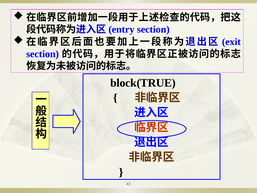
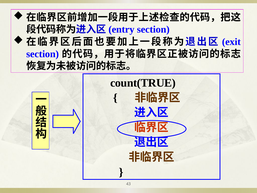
block(TRUE: block(TRUE -> count(TRUE
